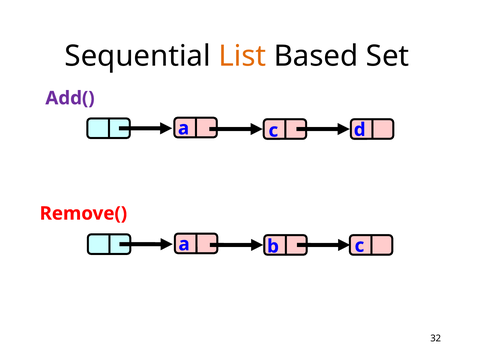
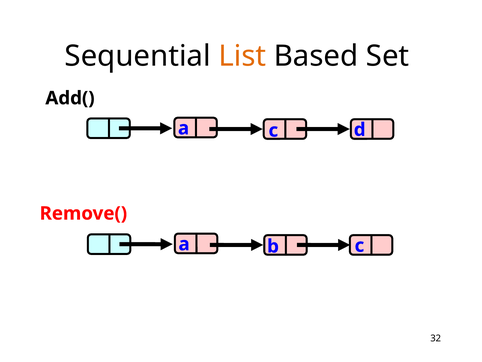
Add( colour: purple -> black
